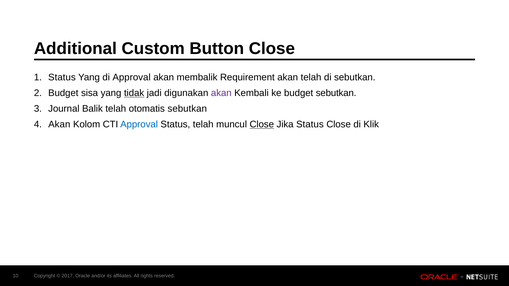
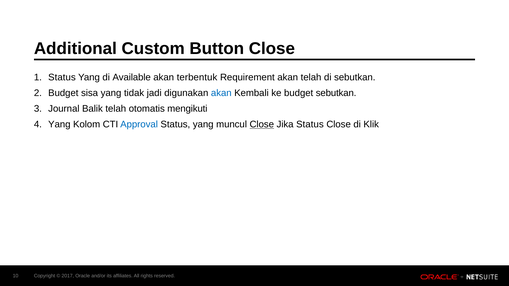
di Approval: Approval -> Available
membalik: membalik -> terbentuk
tidak underline: present -> none
akan at (221, 93) colour: purple -> blue
otomatis sebutkan: sebutkan -> mengikuti
Akan at (59, 125): Akan -> Yang
telah at (203, 125): telah -> yang
